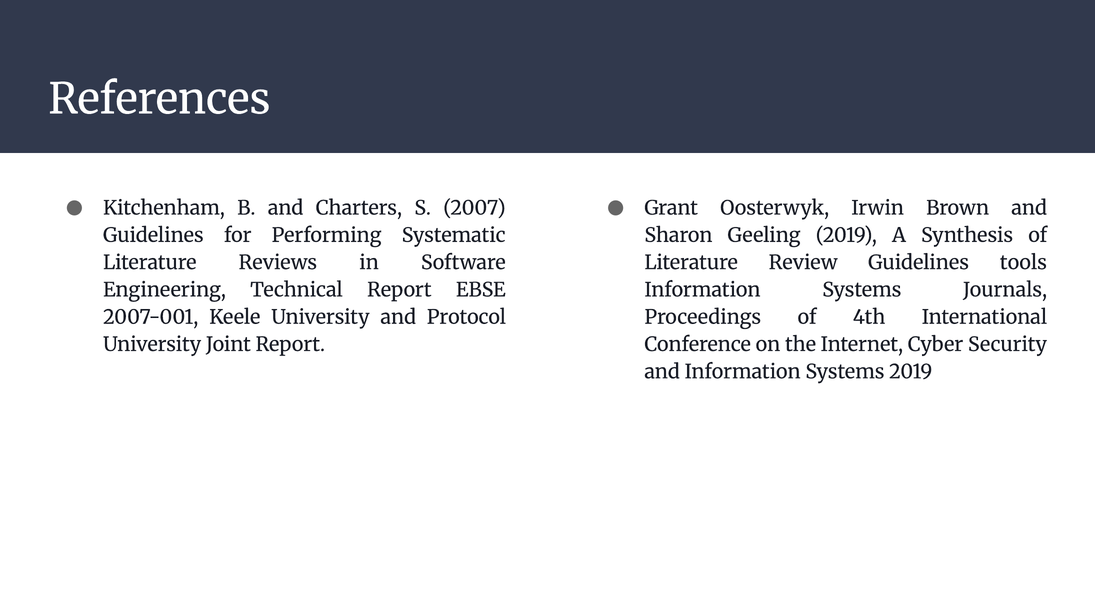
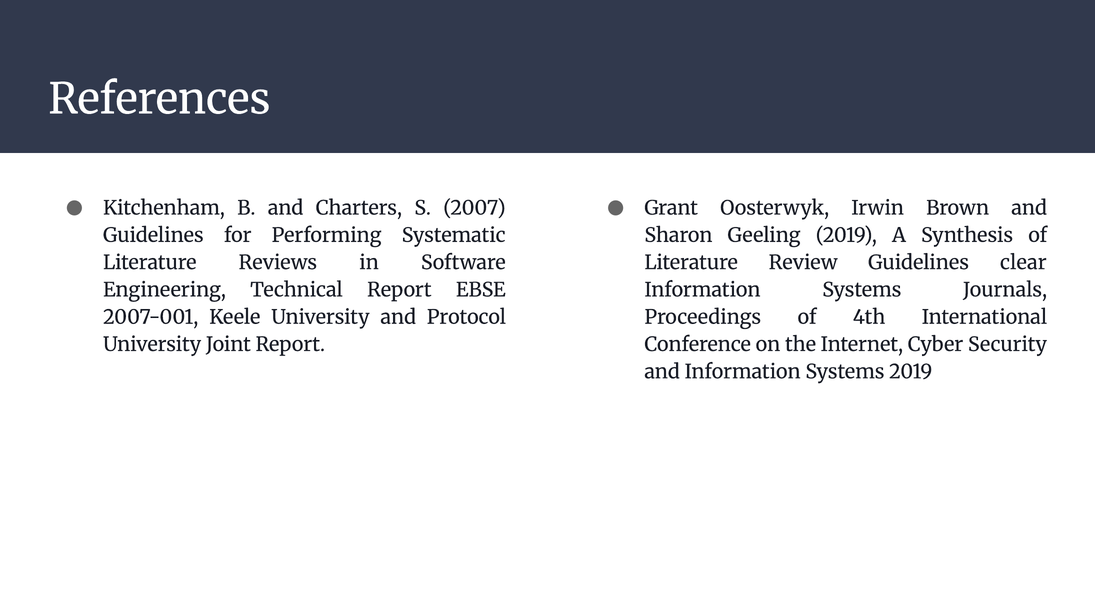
tools: tools -> clear
